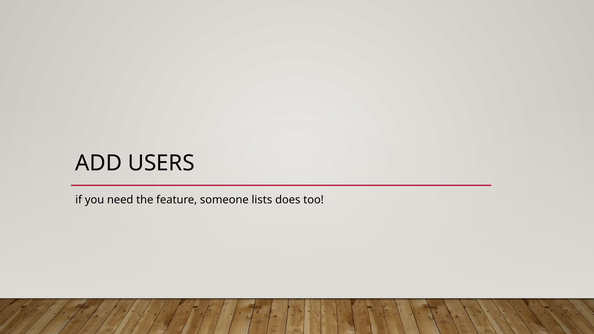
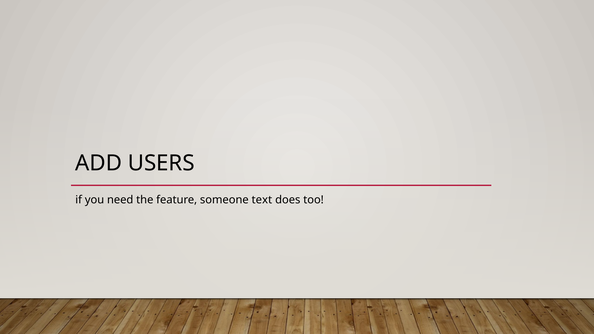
lists: lists -> text
